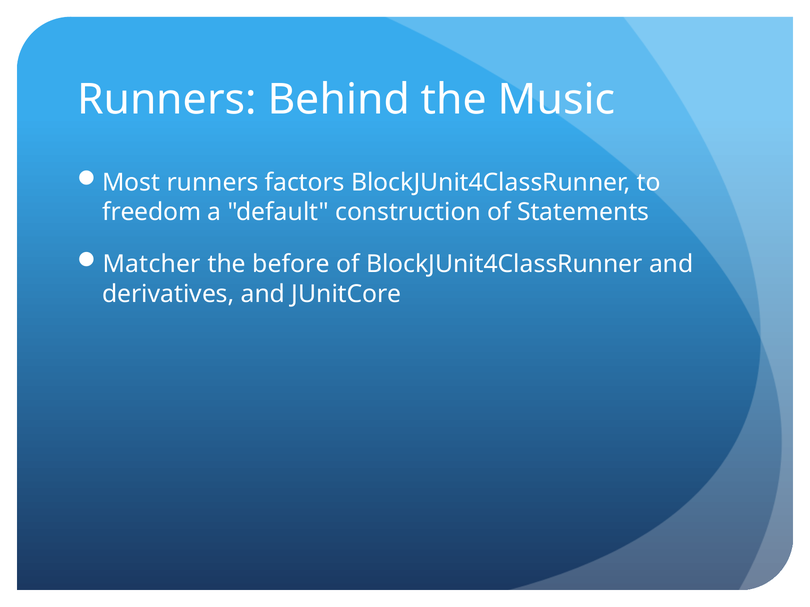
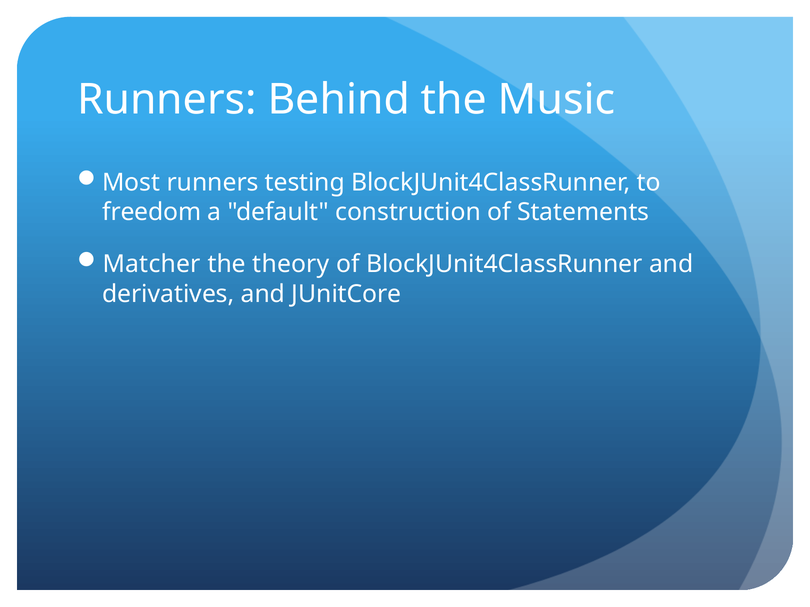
factors: factors -> testing
before: before -> theory
